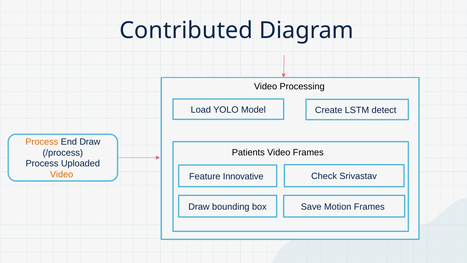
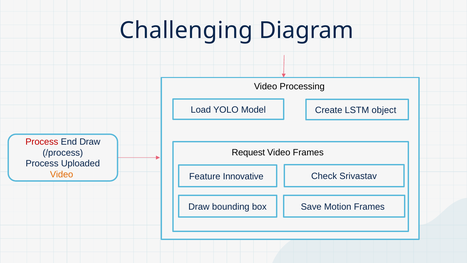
Contributed: Contributed -> Challenging
detect: detect -> object
Process at (42, 142) colour: orange -> red
Patients: Patients -> Request
